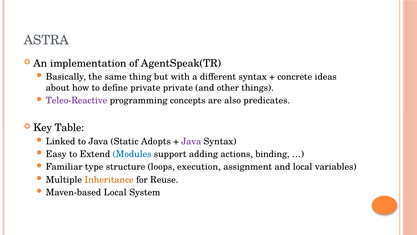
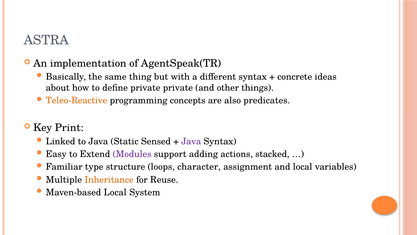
Teleo-Reactive colour: purple -> orange
Table: Table -> Print
Adopts: Adopts -> Sensed
Modules colour: blue -> purple
binding: binding -> stacked
execution: execution -> character
